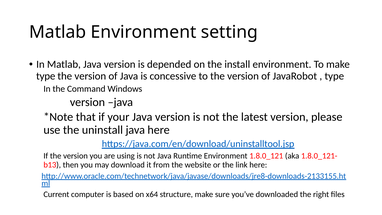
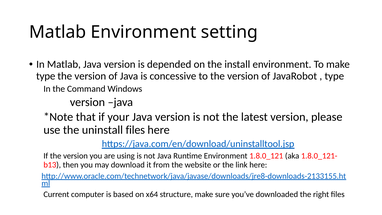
uninstall java: java -> files
